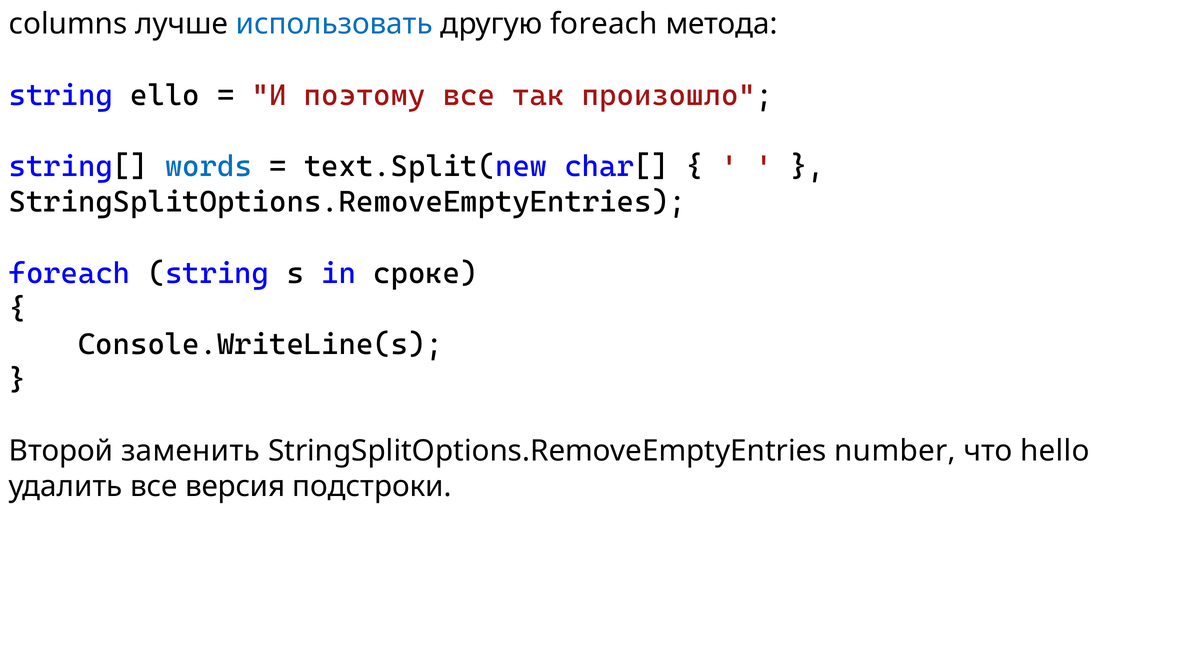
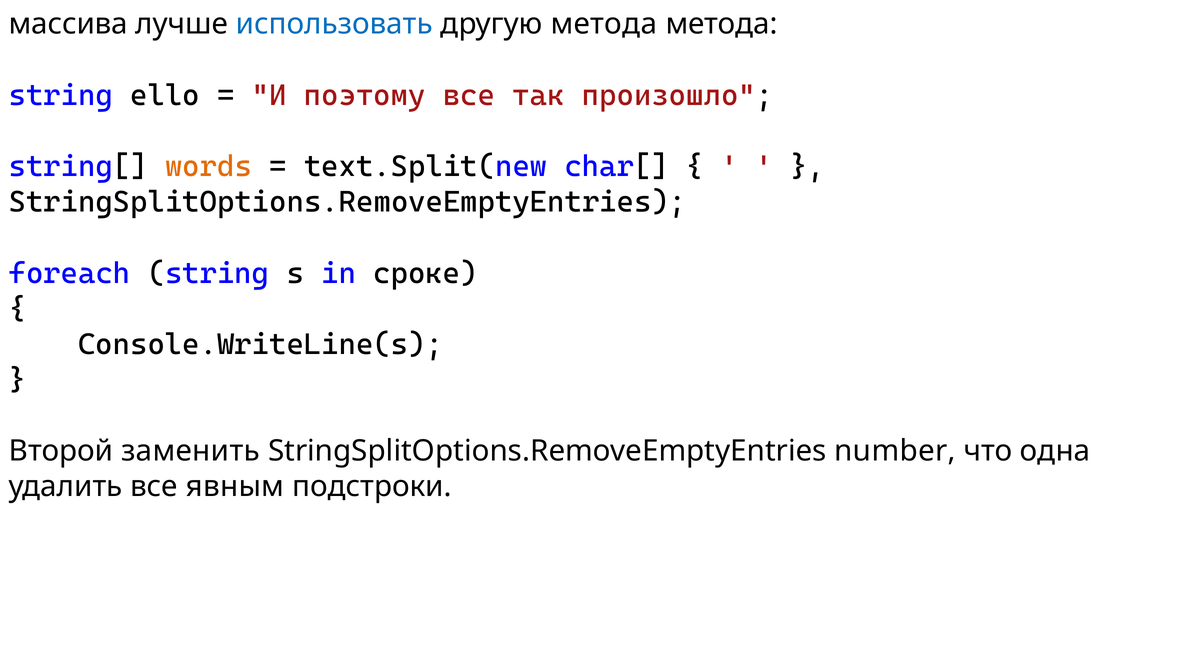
columns: columns -> массива
другую foreach: foreach -> метода
words colour: blue -> orange
hello: hello -> одна
версия: версия -> явным
